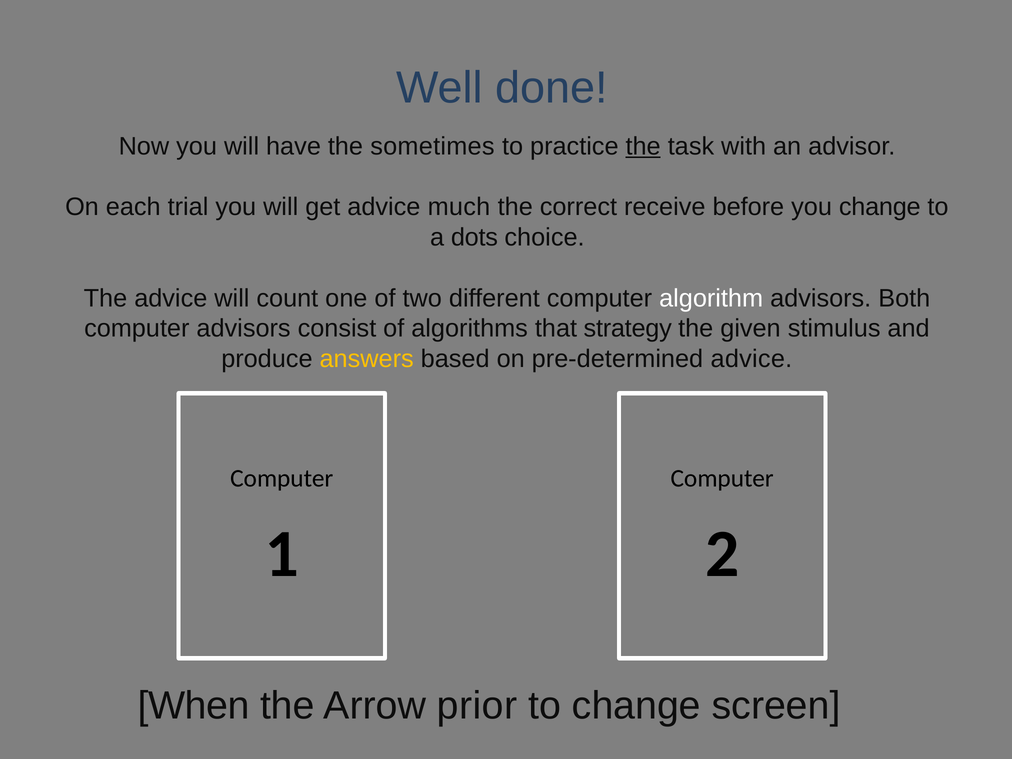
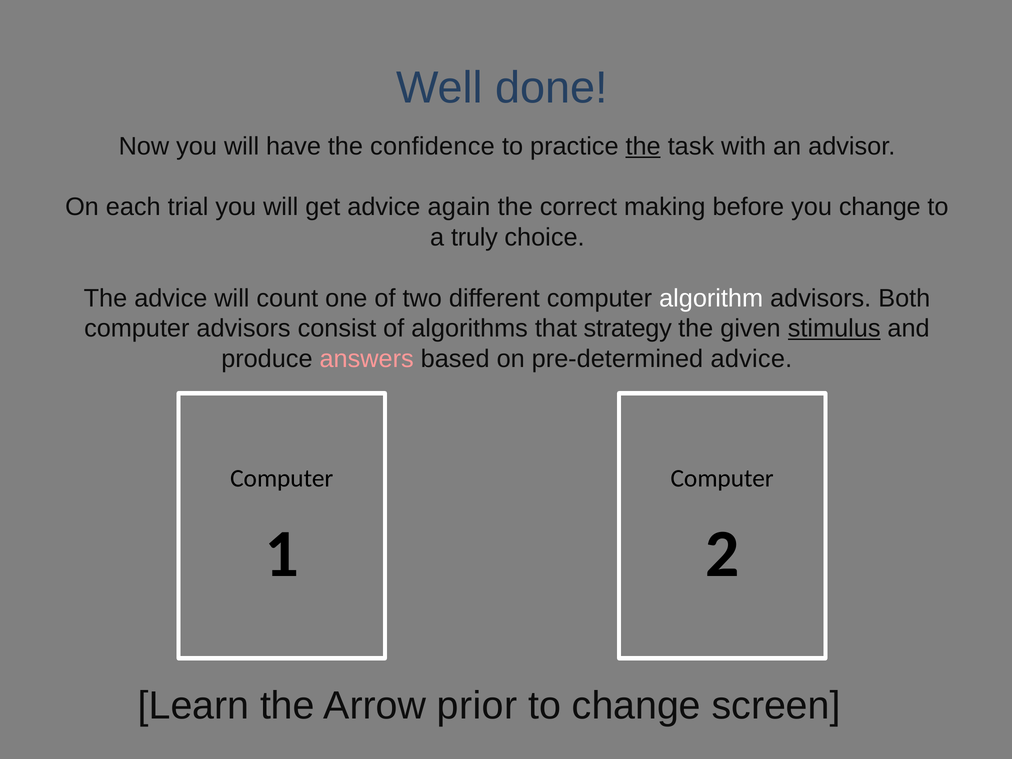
sometimes: sometimes -> confidence
much: much -> again
receive: receive -> making
dots: dots -> truly
stimulus underline: none -> present
answers colour: yellow -> pink
When: When -> Learn
